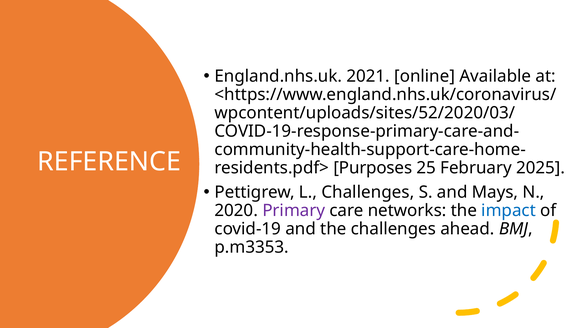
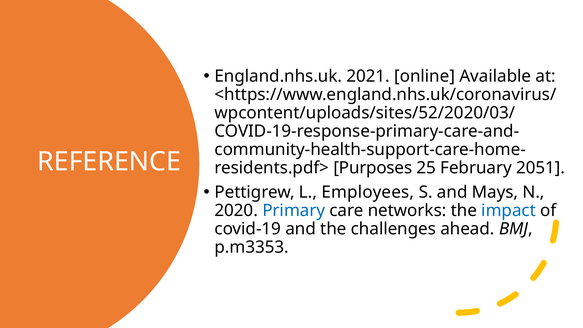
2025: 2025 -> 2051
L Challenges: Challenges -> Employees
Primary colour: purple -> blue
